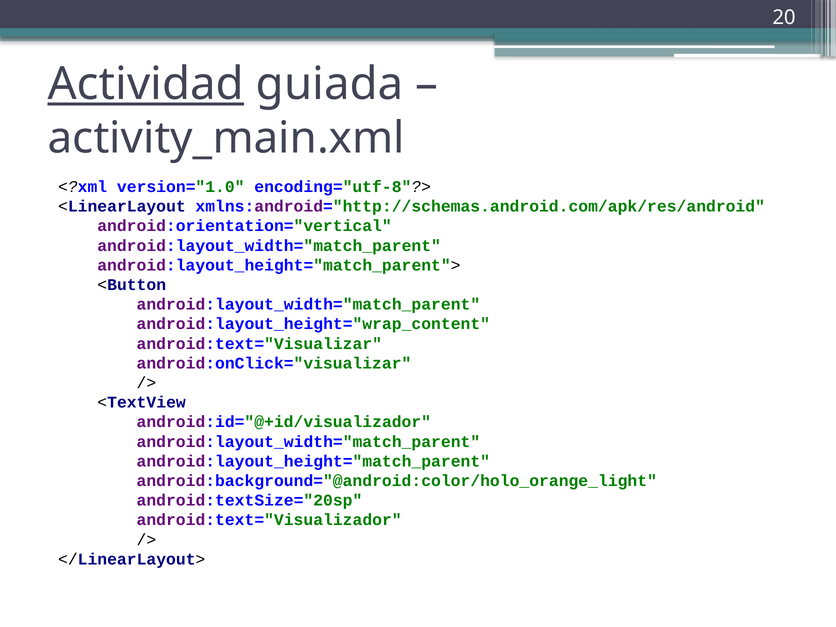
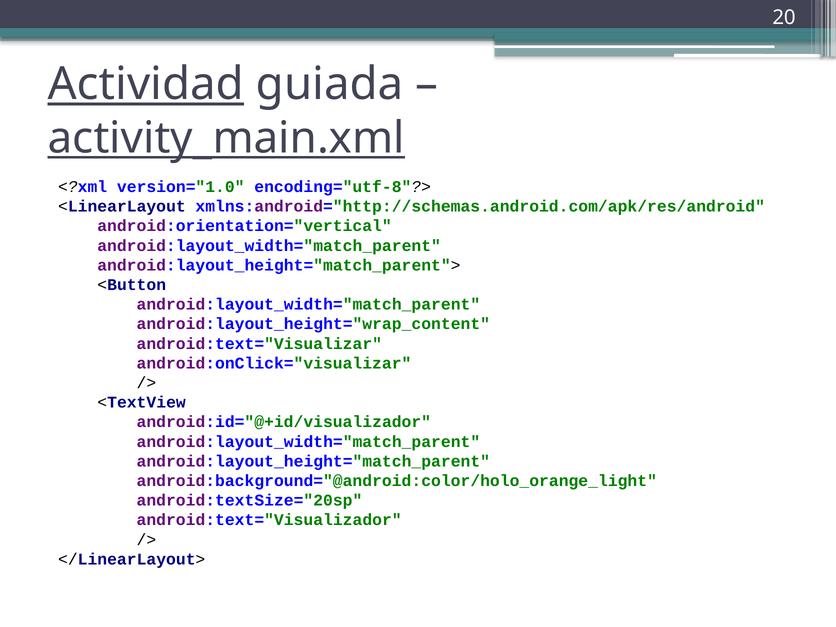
activity_main.xml underline: none -> present
